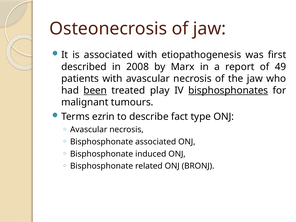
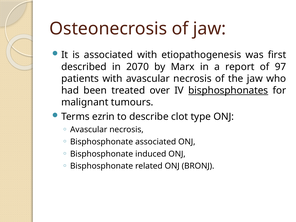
2008: 2008 -> 2070
49: 49 -> 97
been underline: present -> none
play: play -> over
fact: fact -> clot
